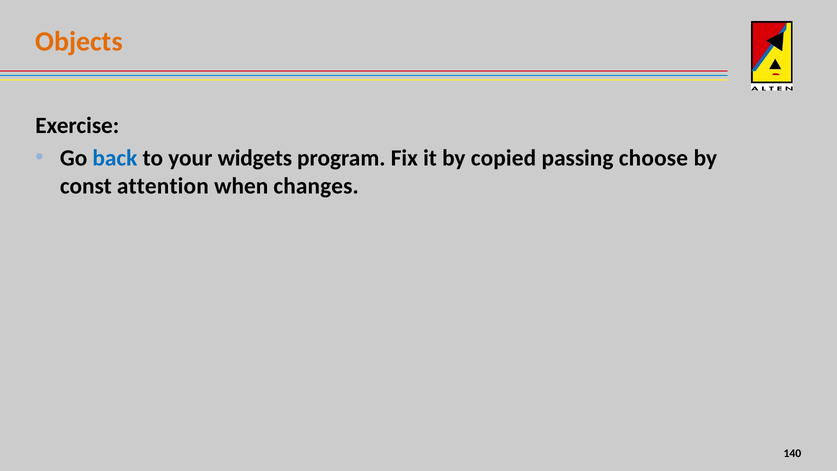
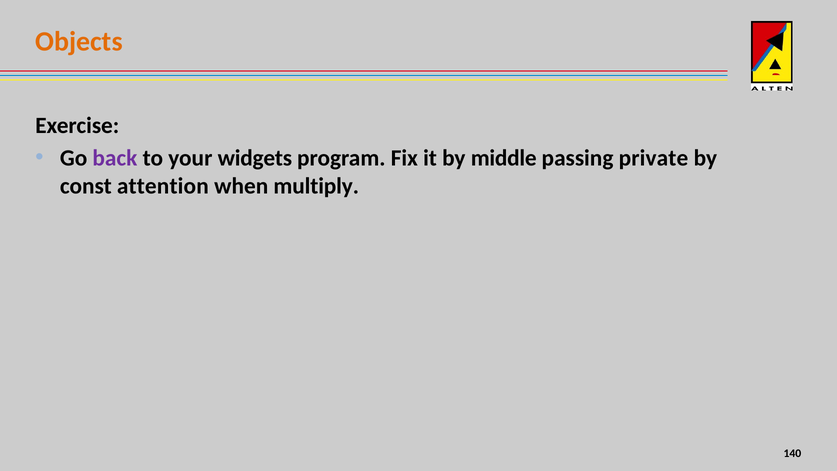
back colour: blue -> purple
copied: copied -> middle
choose: choose -> private
changes: changes -> multiply
